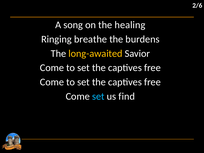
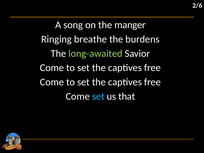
healing: healing -> manger
long-awaited colour: yellow -> light green
find: find -> that
